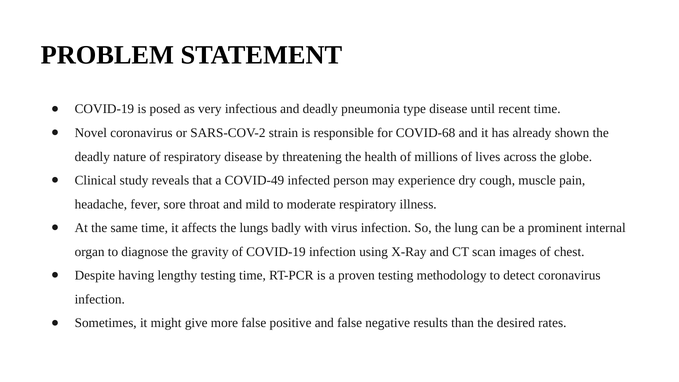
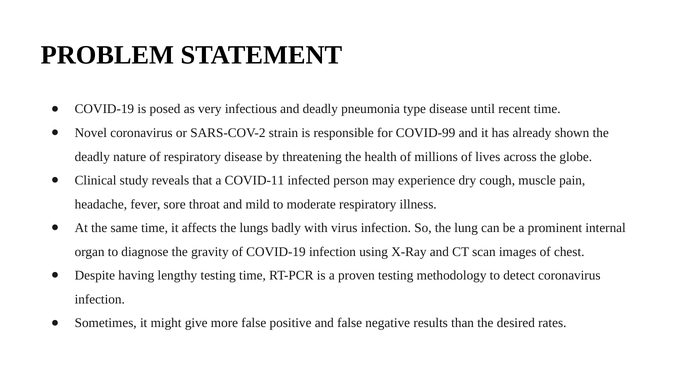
COVID-68: COVID-68 -> COVID-99
COVID-49: COVID-49 -> COVID-11
